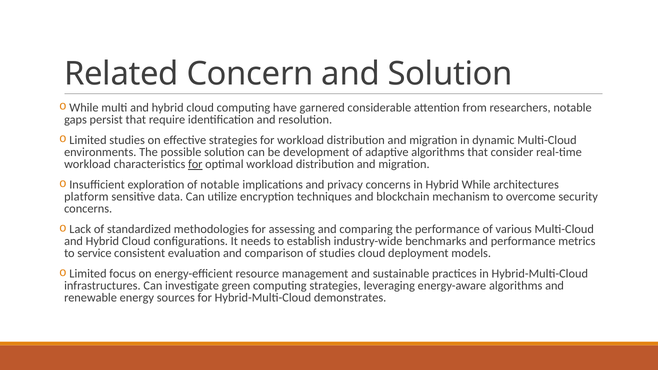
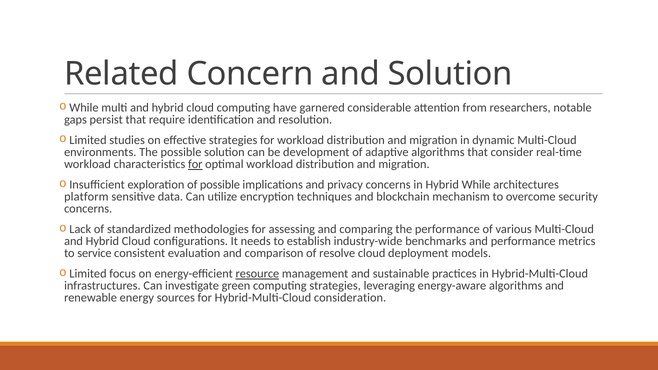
of notable: notable -> possible
of studies: studies -> resolve
resource underline: none -> present
demonstrates: demonstrates -> consideration
